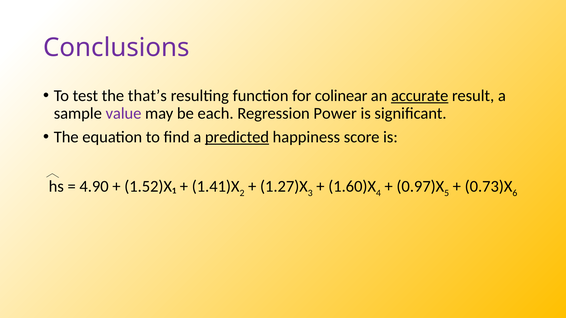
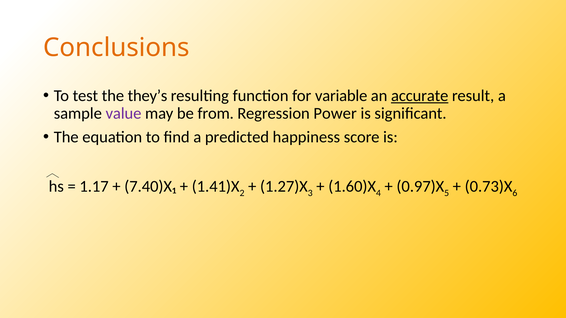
Conclusions colour: purple -> orange
that’s: that’s -> they’s
colinear: colinear -> variable
each: each -> from
predicted underline: present -> none
4.90: 4.90 -> 1.17
1.52)X₁: 1.52)X₁ -> 7.40)X₁
